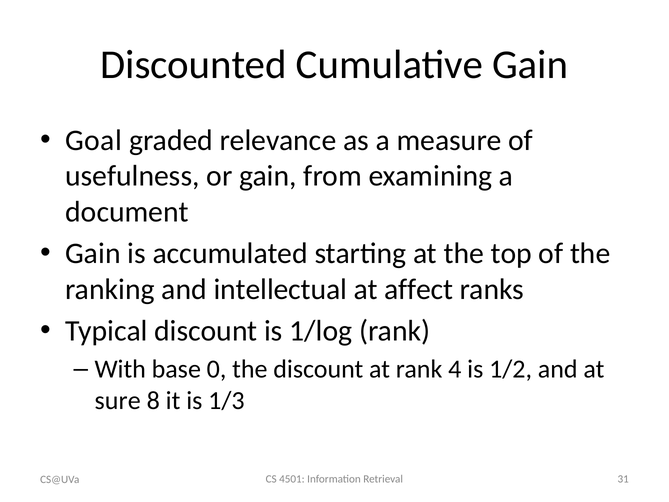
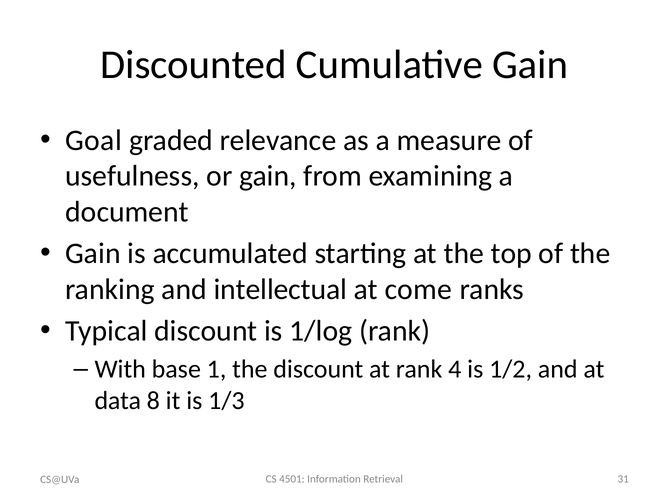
affect: affect -> come
0: 0 -> 1
sure: sure -> data
